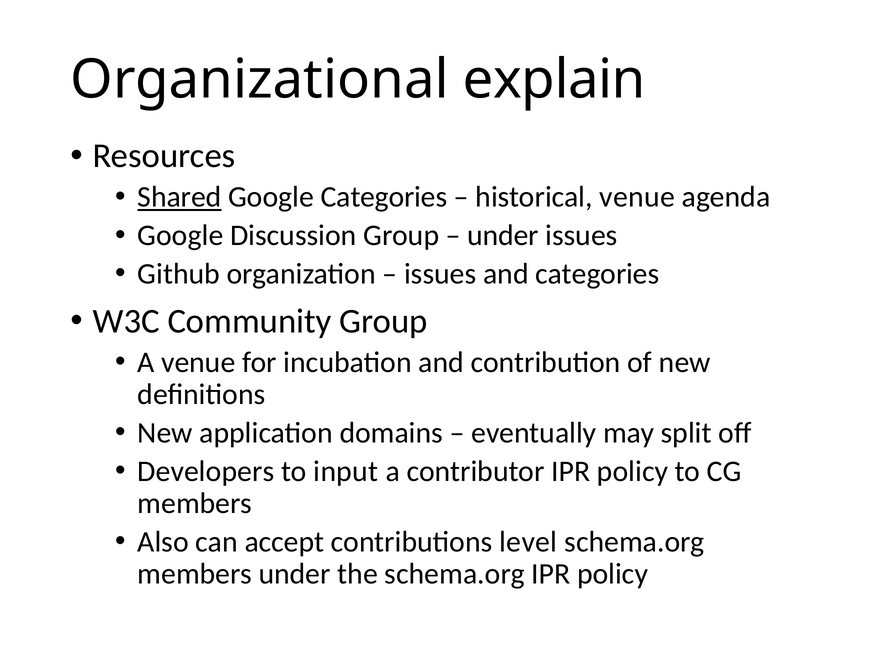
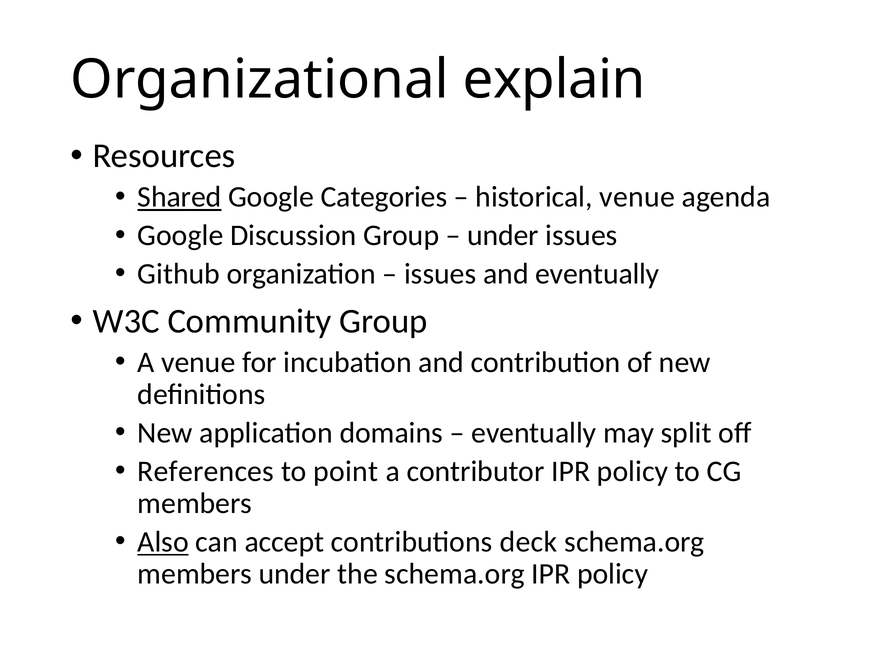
and categories: categories -> eventually
Developers: Developers -> References
input: input -> point
Also underline: none -> present
level: level -> deck
